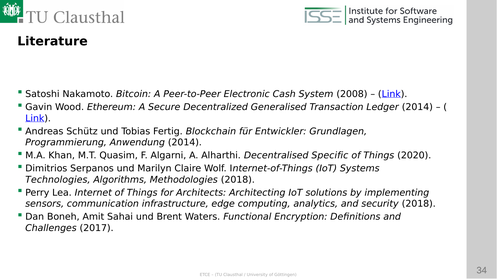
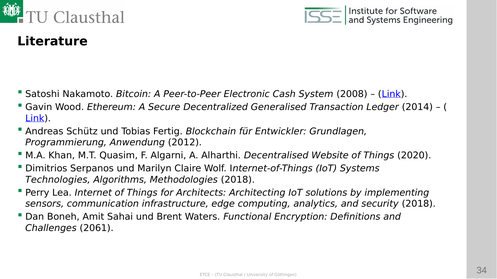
Anwendung 2014: 2014 -> 2012
Specific: Specific -> Website
2017: 2017 -> 2061
